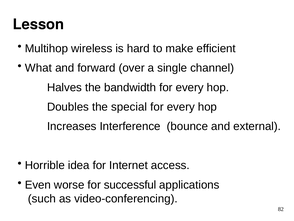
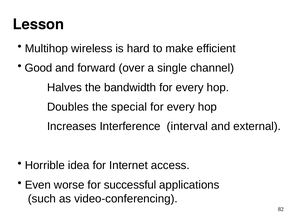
What: What -> Good
bounce: bounce -> interval
